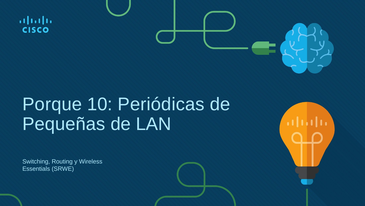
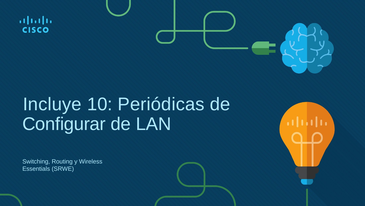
Porque: Porque -> Incluye
Pequeñas: Pequeñas -> Configurar
